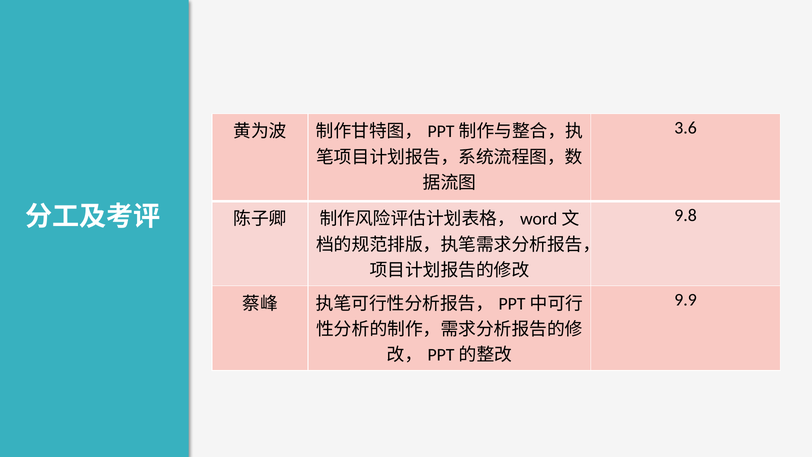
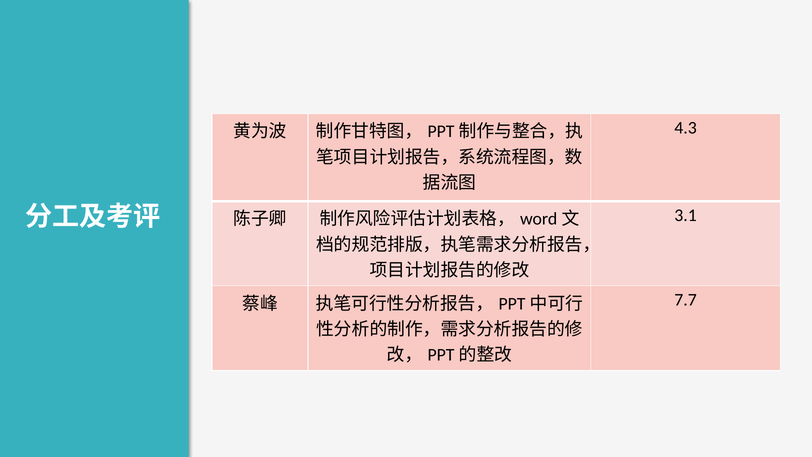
3.6: 3.6 -> 4.3
9.8: 9.8 -> 3.1
9.9: 9.9 -> 7.7
